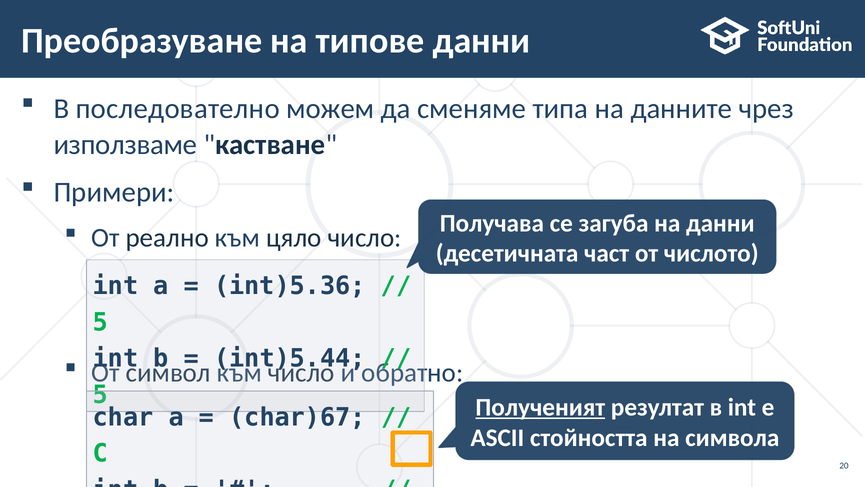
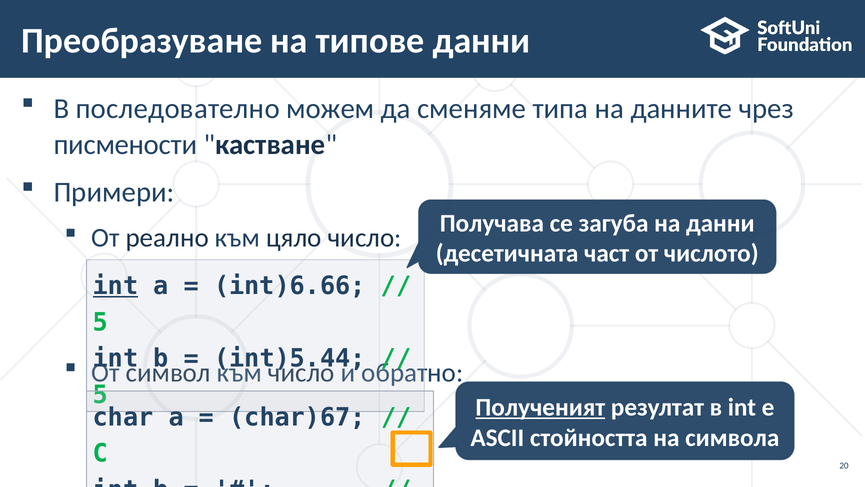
използваме: използваме -> писмености
int at (116, 286) underline: none -> present
int)5.36: int)5.36 -> int)6.66
